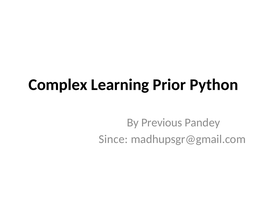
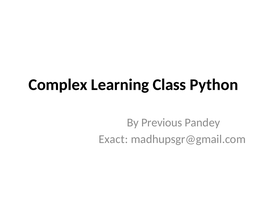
Prior: Prior -> Class
Since: Since -> Exact
